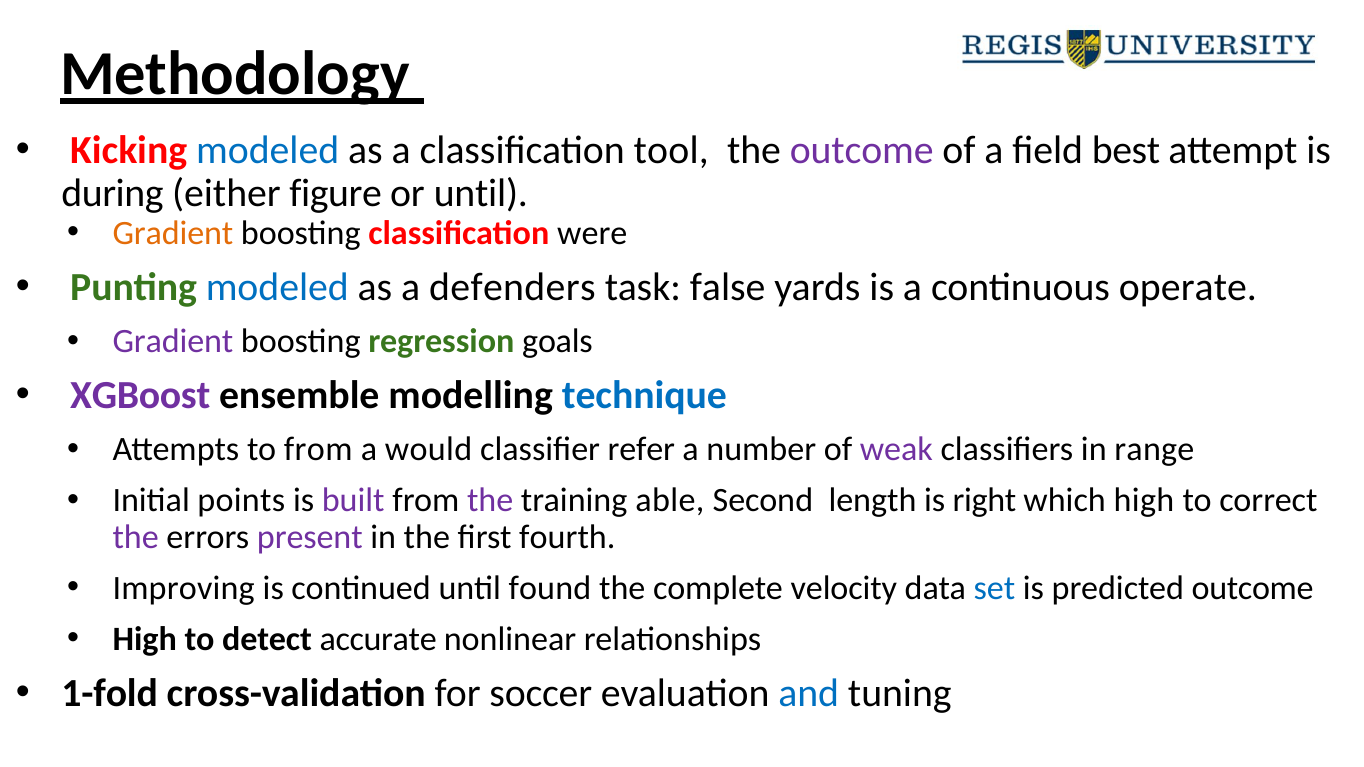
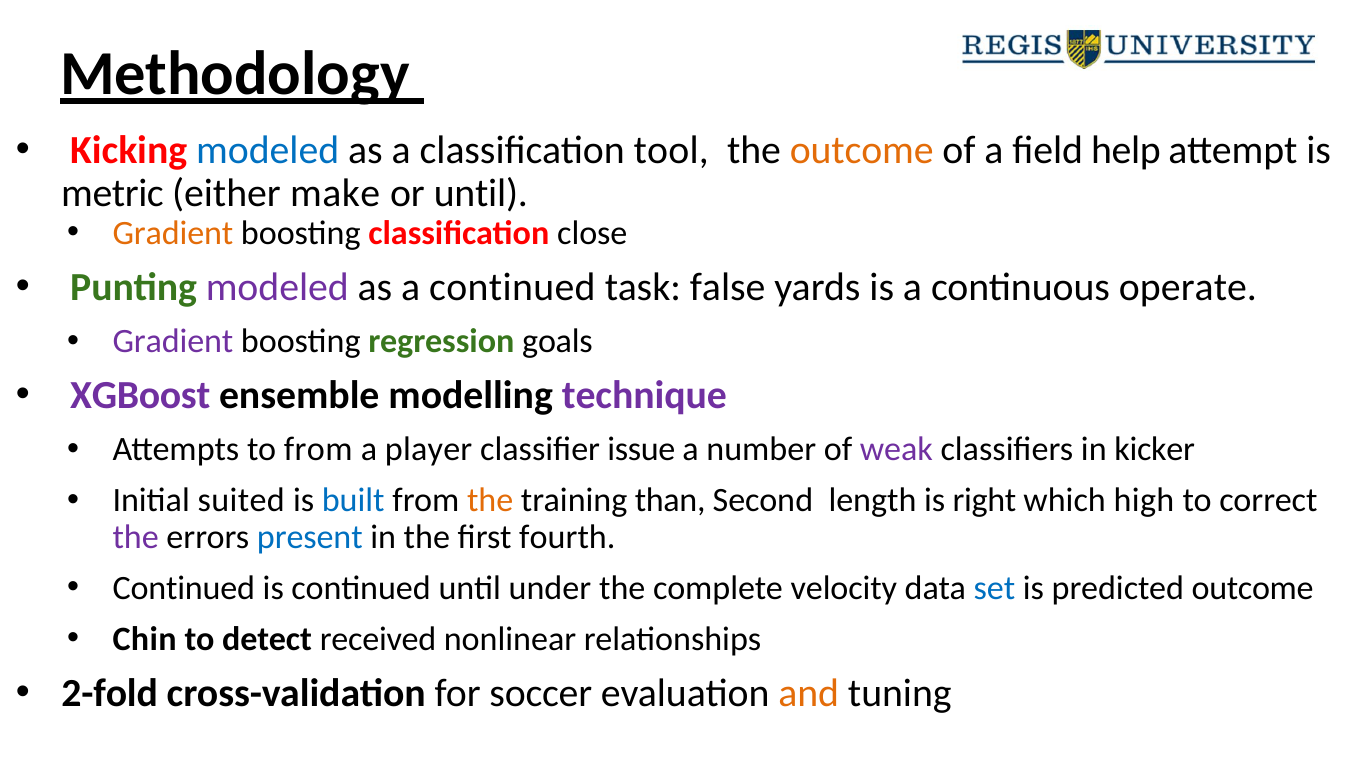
outcome at (862, 150) colour: purple -> orange
best: best -> help
during: during -> metric
figure: figure -> make
were: were -> close
modeled at (277, 287) colour: blue -> purple
a defenders: defenders -> continued
technique colour: blue -> purple
would: would -> player
refer: refer -> issue
range: range -> kicker
points: points -> suited
built colour: purple -> blue
the at (490, 500) colour: purple -> orange
able: able -> than
present colour: purple -> blue
Improving at (184, 588): Improving -> Continued
found: found -> under
High at (145, 639): High -> Chin
accurate: accurate -> received
1-fold: 1-fold -> 2-fold
and colour: blue -> orange
